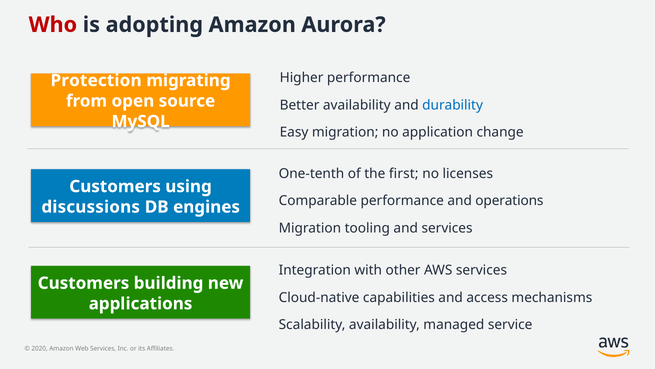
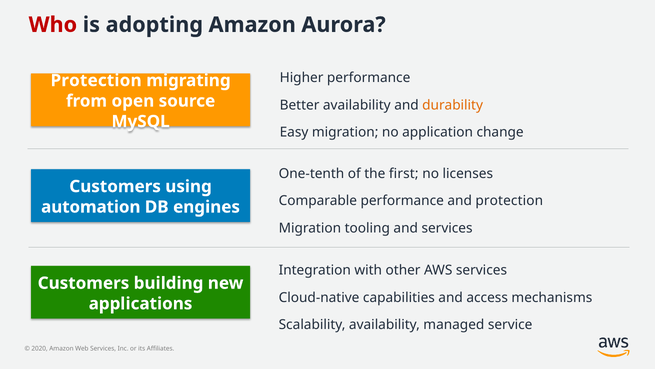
durability colour: blue -> orange
and operations: operations -> protection
discussions: discussions -> automation
